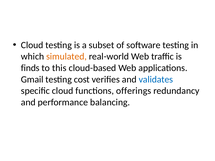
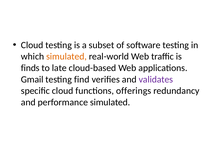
this: this -> late
cost: cost -> find
validates colour: blue -> purple
performance balancing: balancing -> simulated
